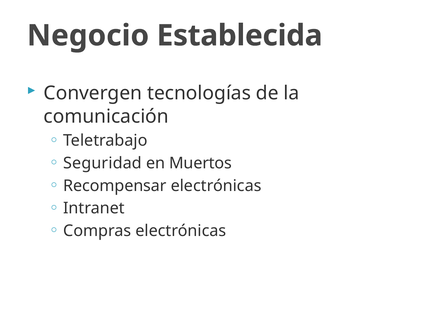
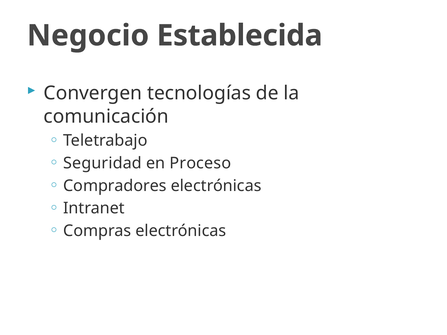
Muertos: Muertos -> Proceso
Recompensar: Recompensar -> Compradores
